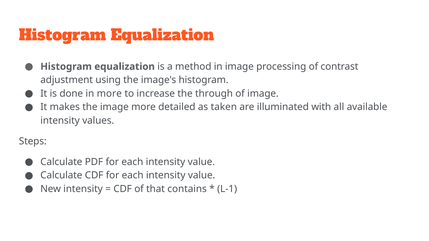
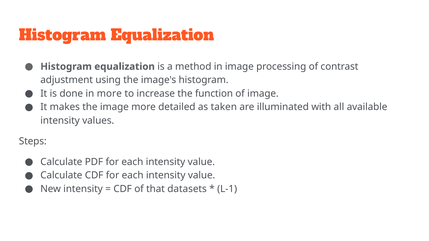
through: through -> function
contains: contains -> datasets
